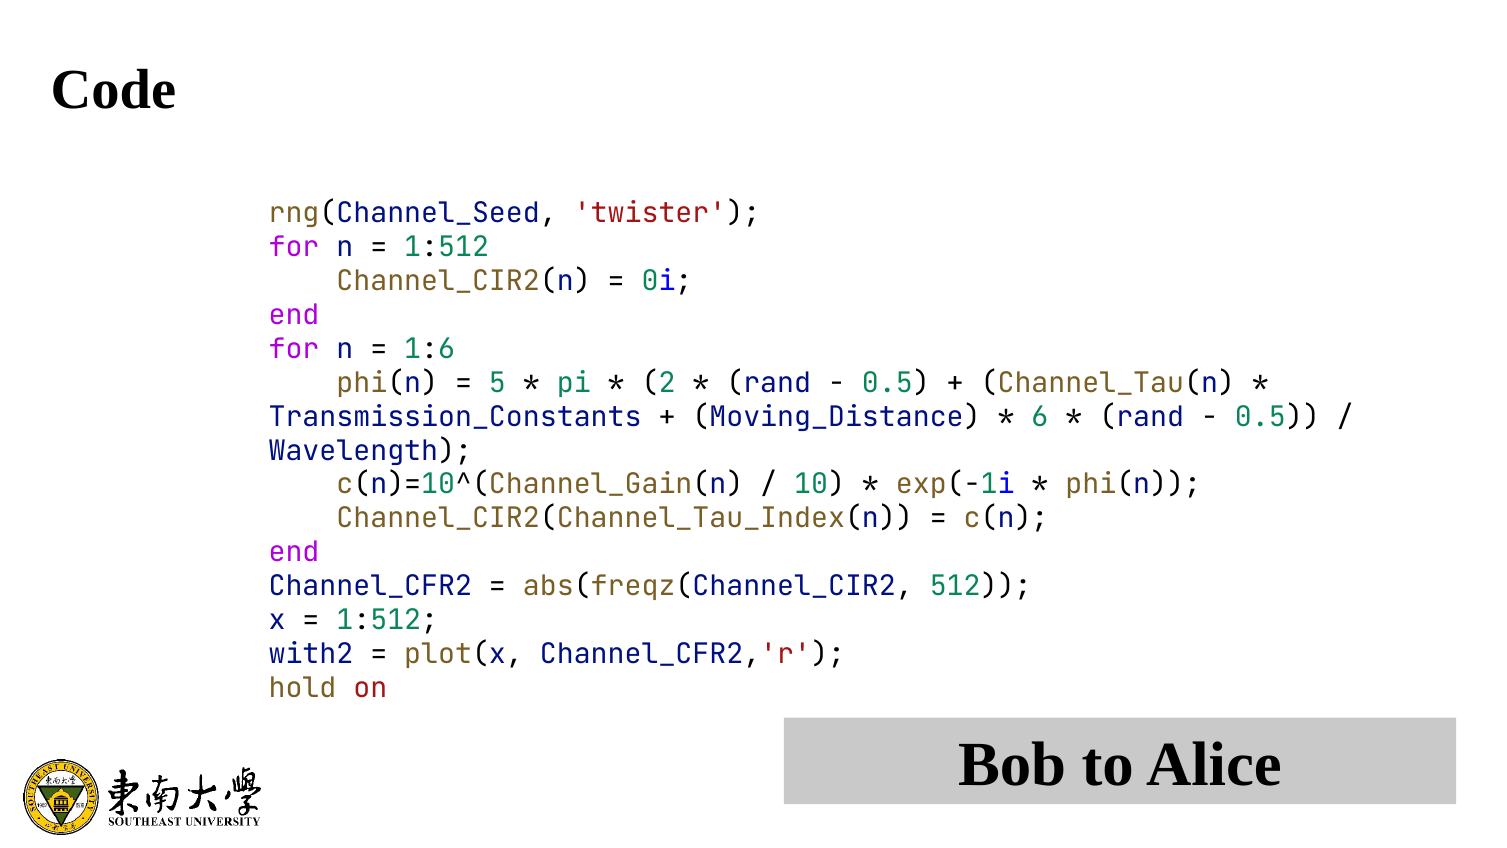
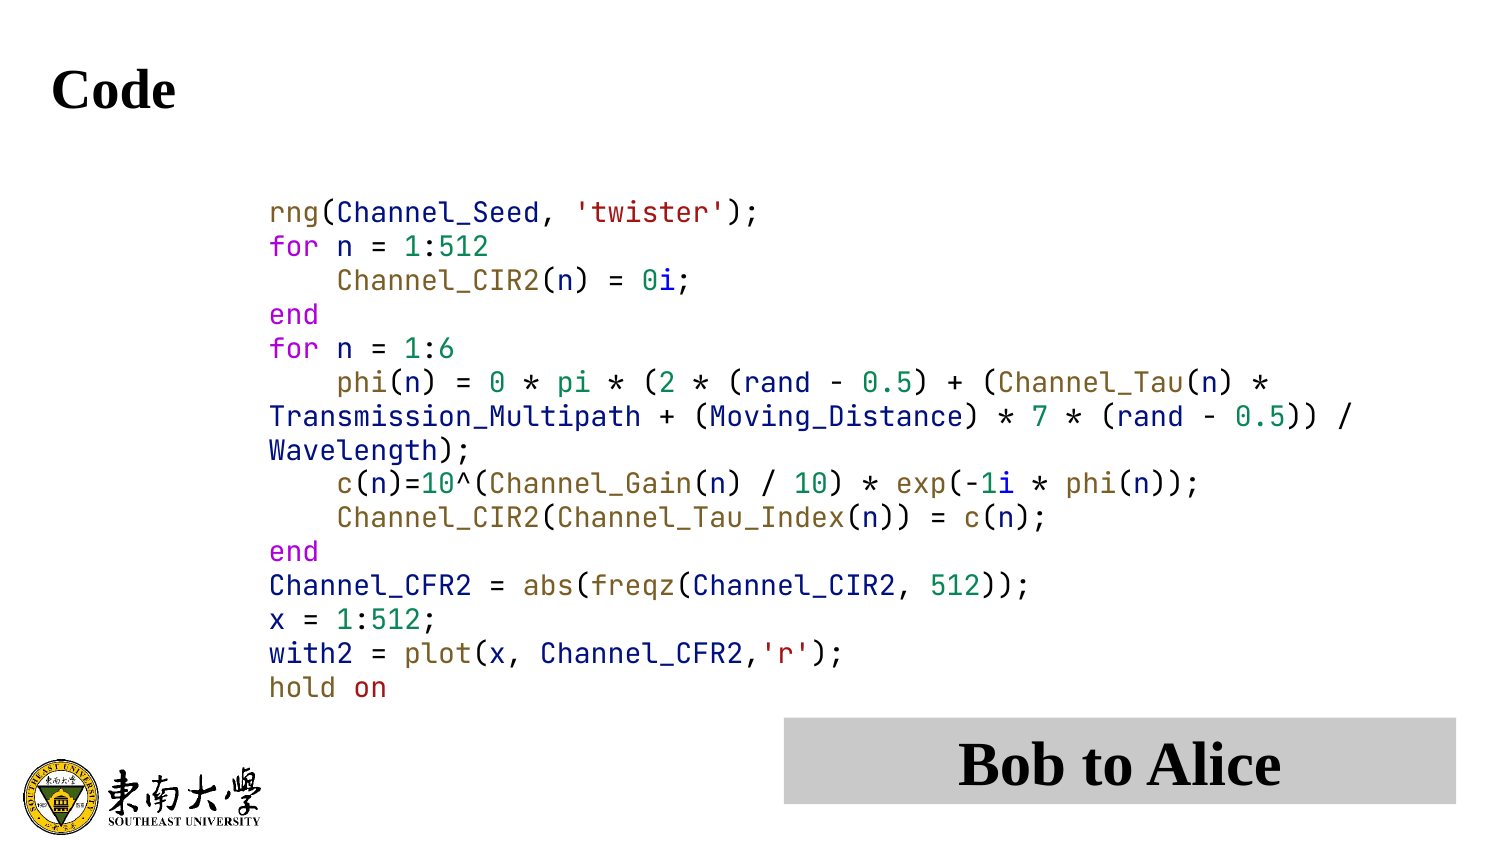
5: 5 -> 0
Transmission_Constants: Transmission_Constants -> Transmission_Multipath
6: 6 -> 7
